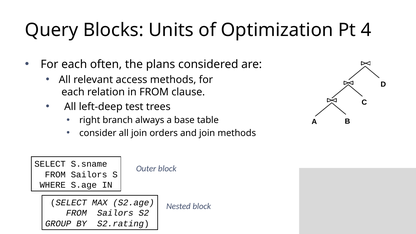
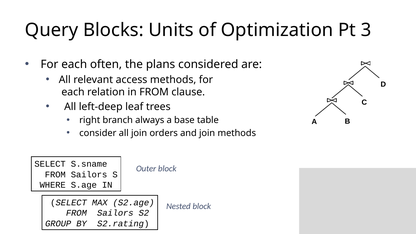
4: 4 -> 3
test: test -> leaf
